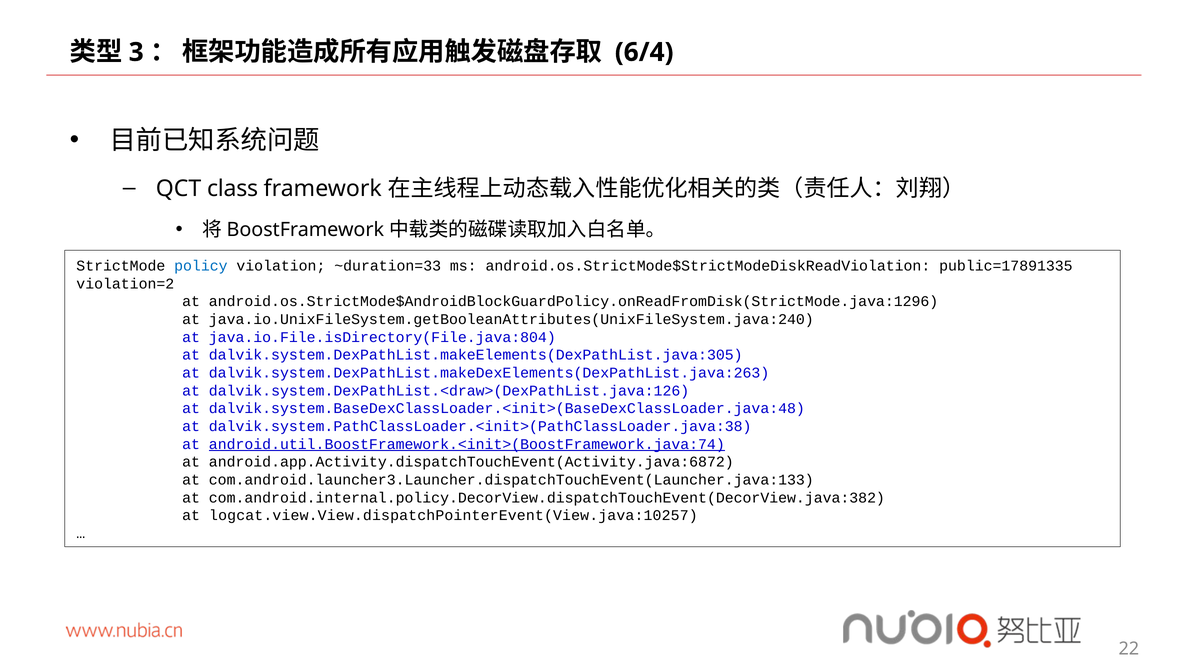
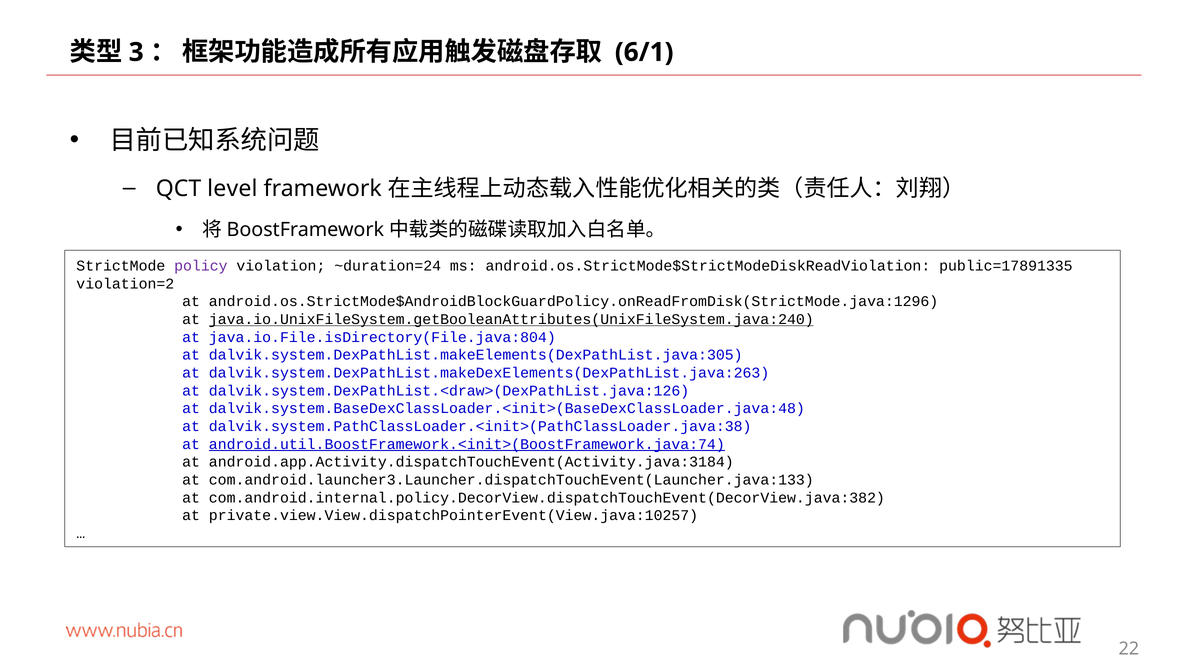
6/4: 6/4 -> 6/1
class: class -> level
policy colour: blue -> purple
~duration=33: ~duration=33 -> ~duration=24
java.io.UnixFileSystem.getBooleanAttributes(UnixFileSystem.java:240 underline: none -> present
android.app.Activity.dispatchTouchEvent(Activity.java:6872: android.app.Activity.dispatchTouchEvent(Activity.java:6872 -> android.app.Activity.dispatchTouchEvent(Activity.java:3184
logcat.view.View.dispatchPointerEvent(View.java:10257: logcat.view.View.dispatchPointerEvent(View.java:10257 -> private.view.View.dispatchPointerEvent(View.java:10257
